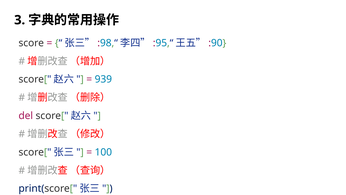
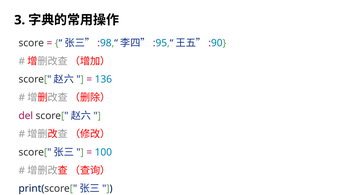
939: 939 -> 136
